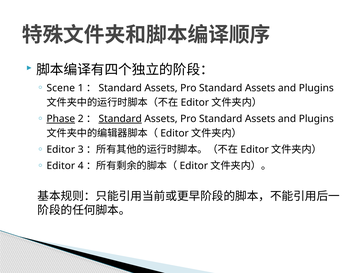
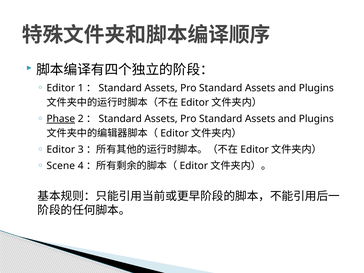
Scene at (61, 88): Scene -> Editor
Standard at (120, 119) underline: present -> none
Editor at (61, 166): Editor -> Scene
